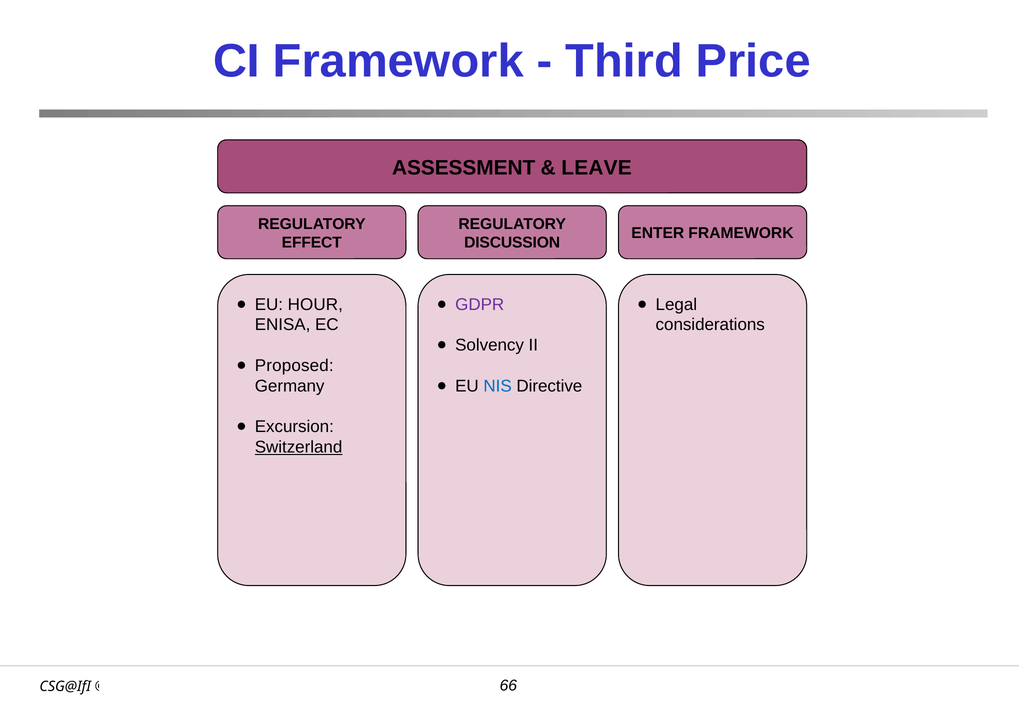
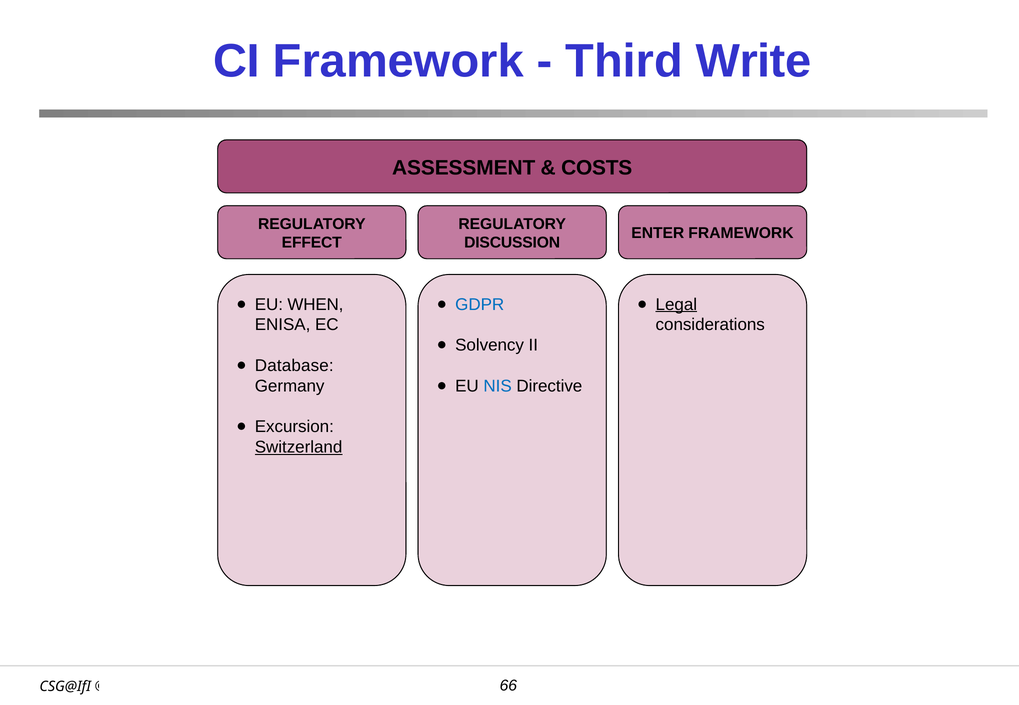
Price: Price -> Write
LEAVE: LEAVE -> COSTS
HOUR: HOUR -> WHEN
GDPR colour: purple -> blue
Legal underline: none -> present
Proposed: Proposed -> Database
